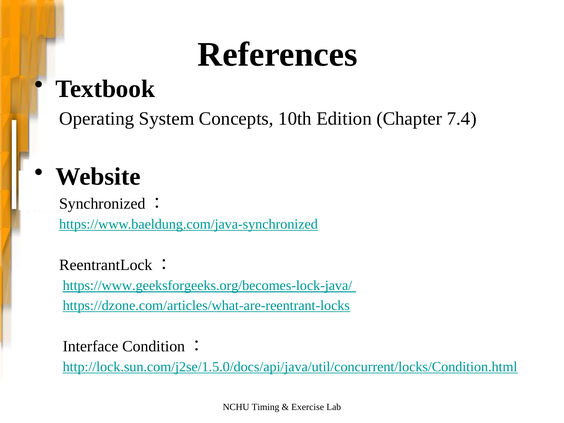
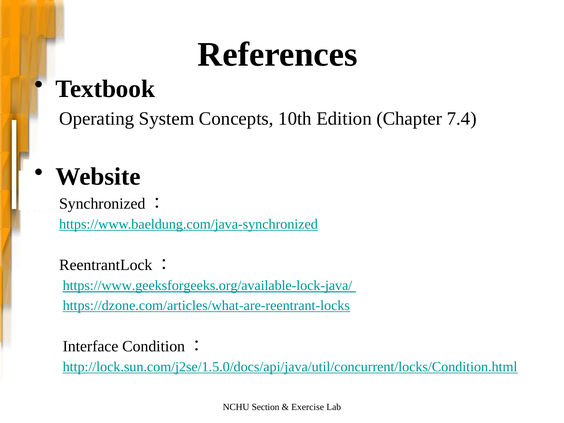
https://www.geeksforgeeks.org/becomes-lock-java/: https://www.geeksforgeeks.org/becomes-lock-java/ -> https://www.geeksforgeeks.org/available-lock-java/
Timing: Timing -> Section
